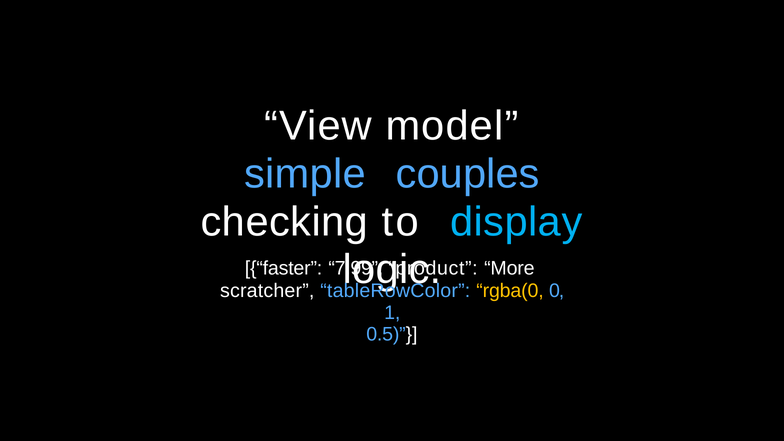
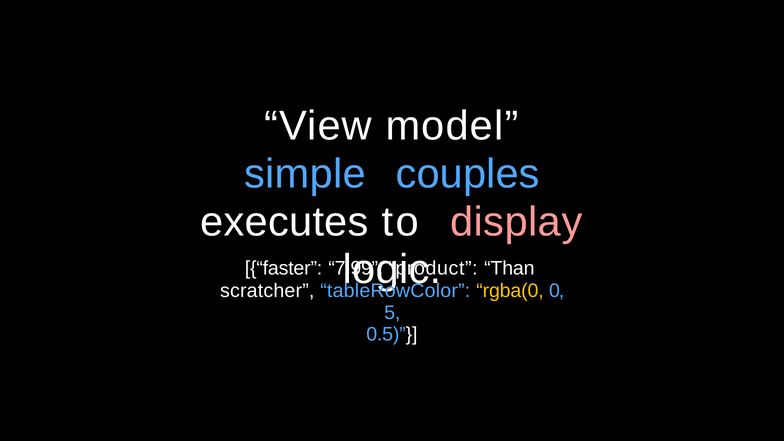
checking: checking -> executes
display colour: light blue -> pink
More: More -> Than
1: 1 -> 5
